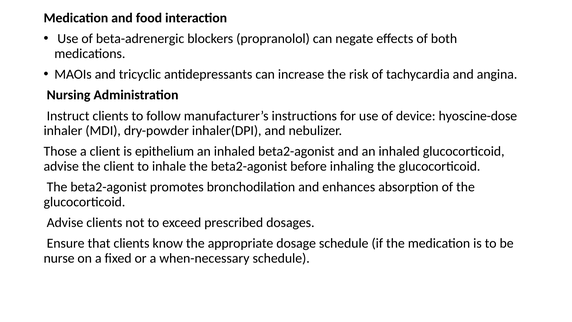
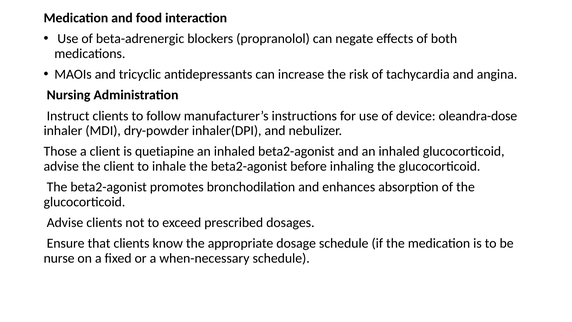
hyoscine-dose: hyoscine-dose -> oleandra-dose
epithelium: epithelium -> quetiapine
